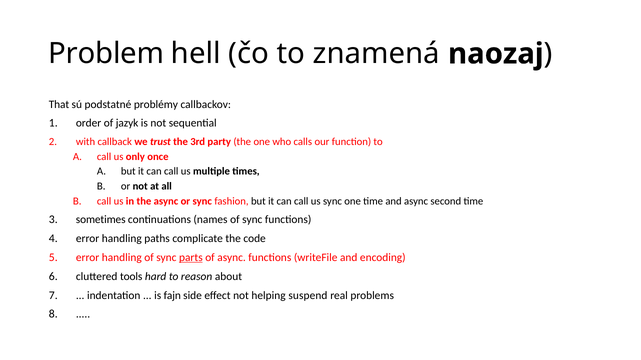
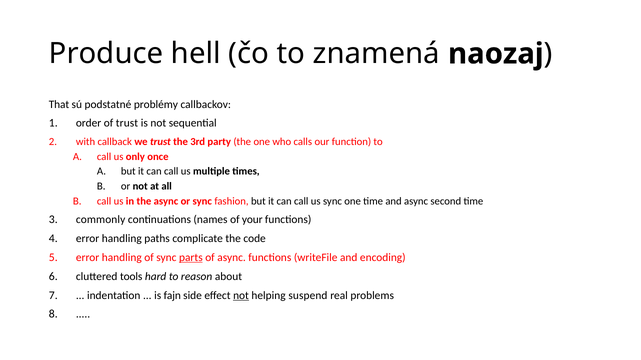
Problem: Problem -> Produce
of jazyk: jazyk -> trust
sometimes: sometimes -> commonly
names of sync: sync -> your
not at (241, 296) underline: none -> present
